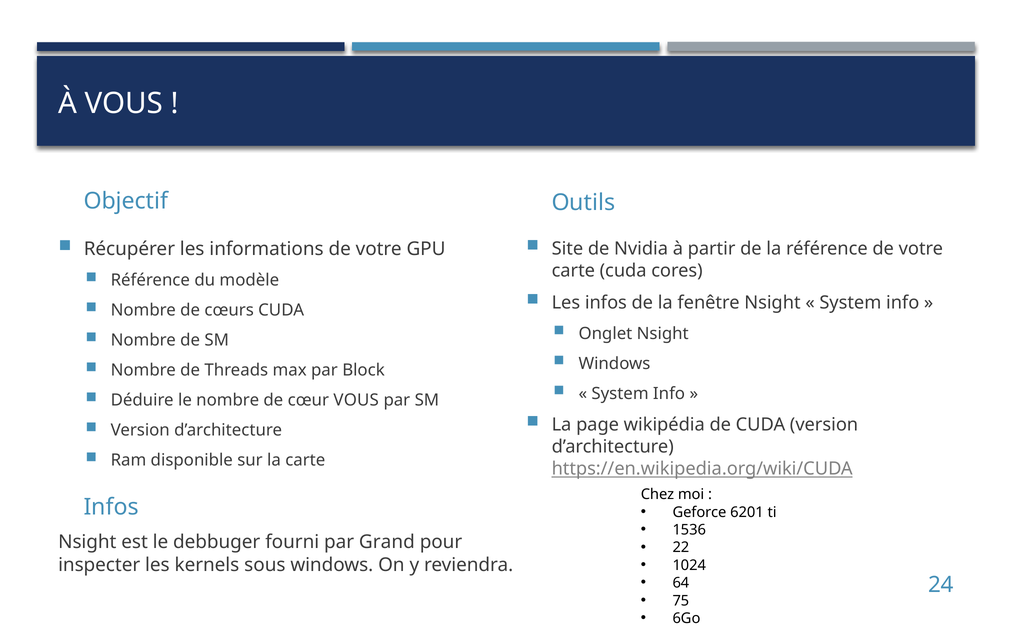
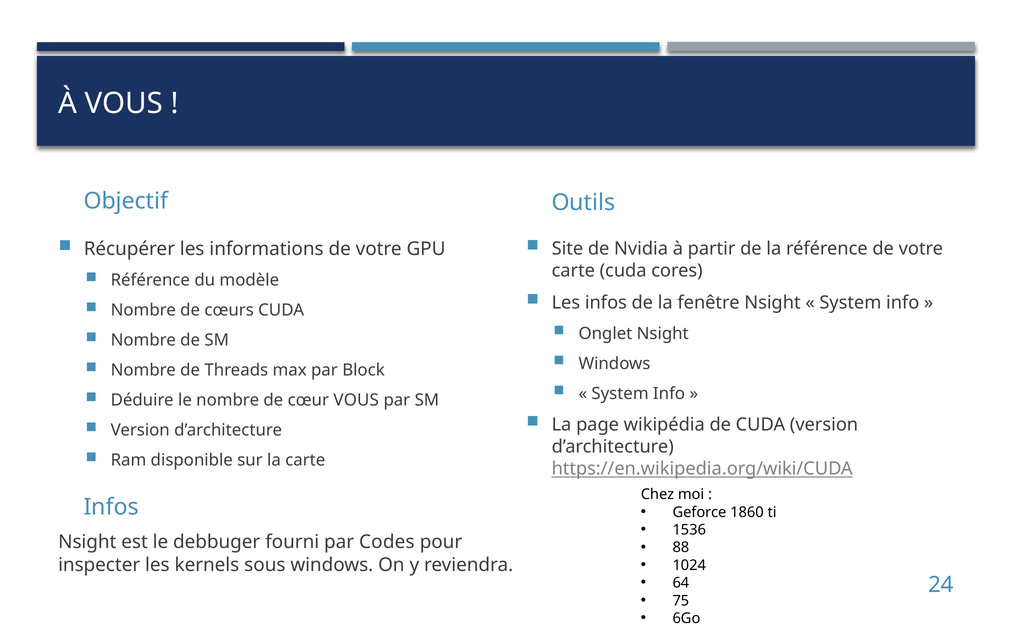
6201: 6201 -> 1860
Grand: Grand -> Codes
22: 22 -> 88
